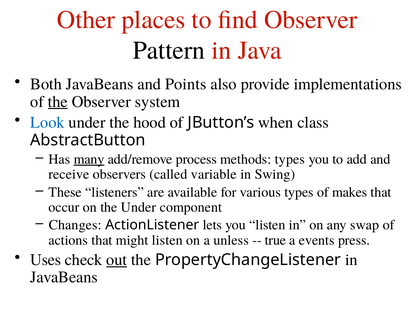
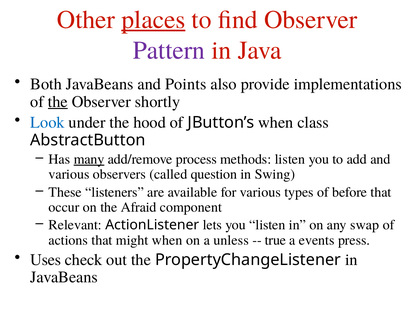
places underline: none -> present
Pattern colour: black -> purple
system: system -> shortly
methods types: types -> listen
receive at (69, 174): receive -> various
variable: variable -> question
makes: makes -> before
the Under: Under -> Afraid
Changes: Changes -> Relevant
might listen: listen -> when
out underline: present -> none
